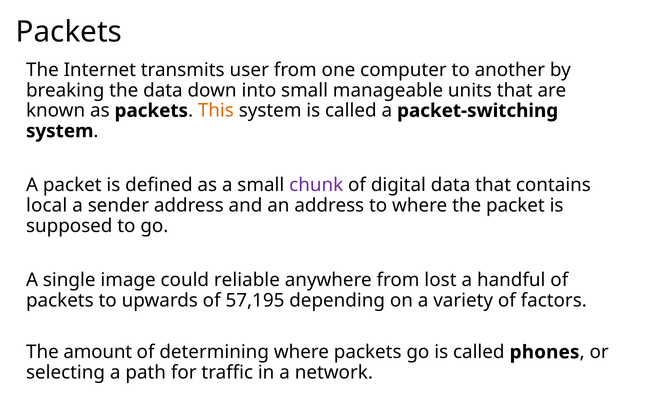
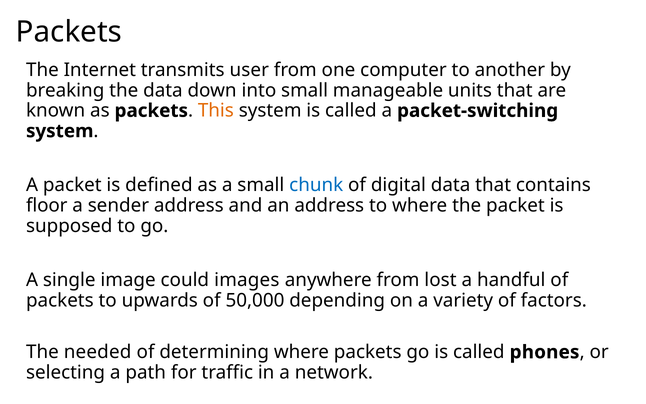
chunk colour: purple -> blue
local: local -> floor
reliable: reliable -> images
57,195: 57,195 -> 50,000
amount: amount -> needed
